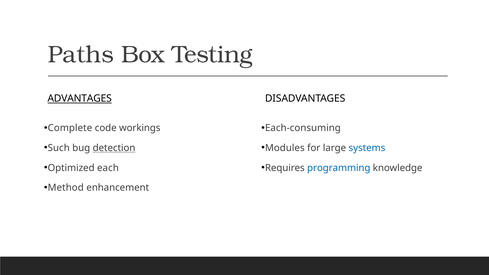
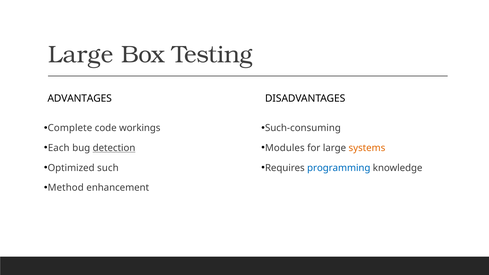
Paths at (81, 55): Paths -> Large
ADVANTAGES underline: present -> none
Each-consuming: Each-consuming -> Such-consuming
Such: Such -> Each
systems colour: blue -> orange
each: each -> such
